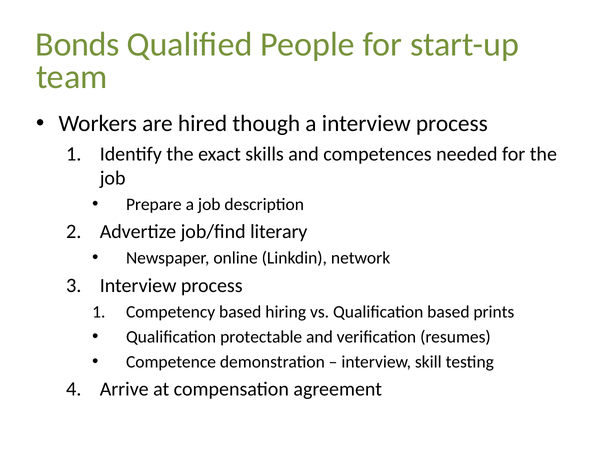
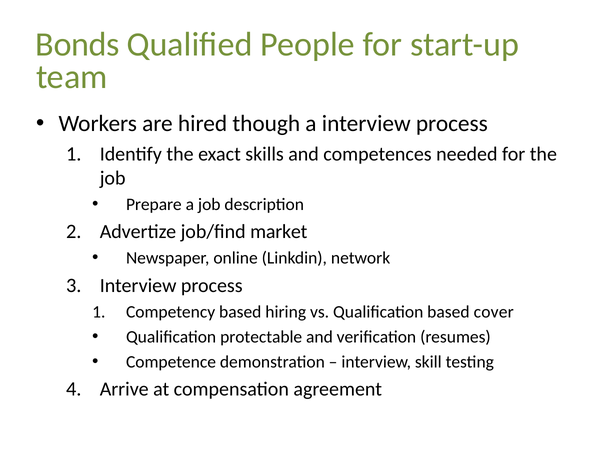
literary: literary -> market
prints: prints -> cover
